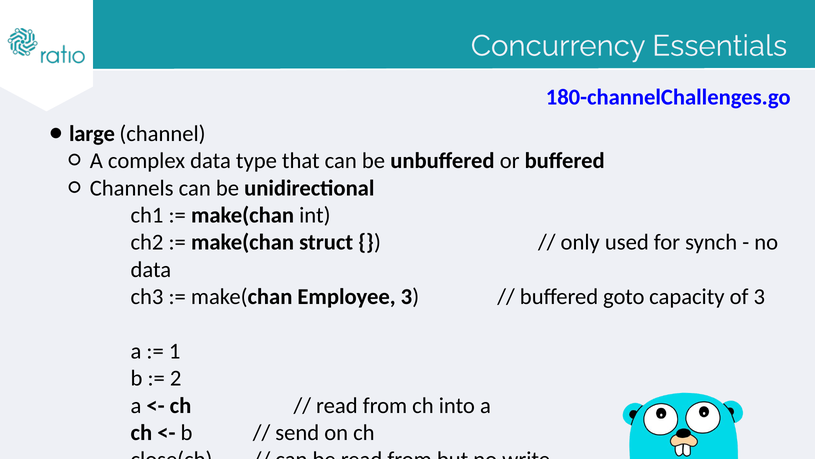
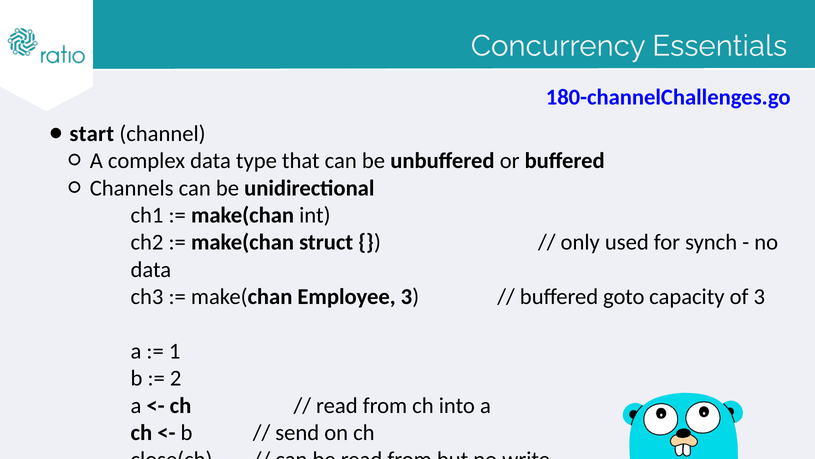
large: large -> start
